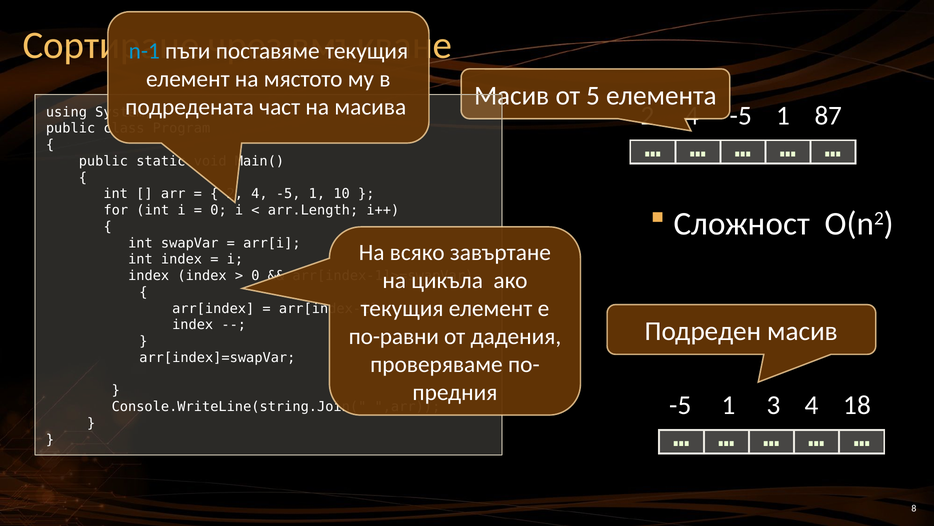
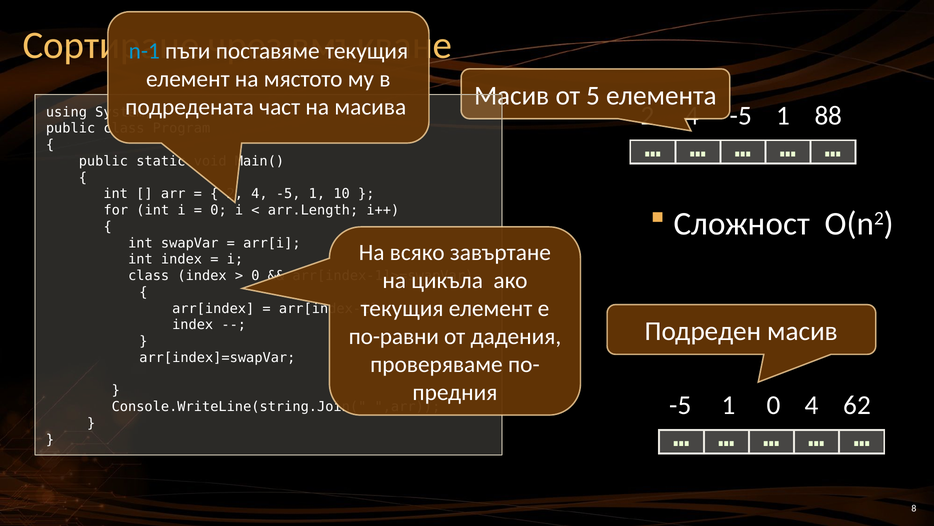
87: 87 -> 88
index at (149, 276): index -> class
1 3: 3 -> 0
18: 18 -> 62
